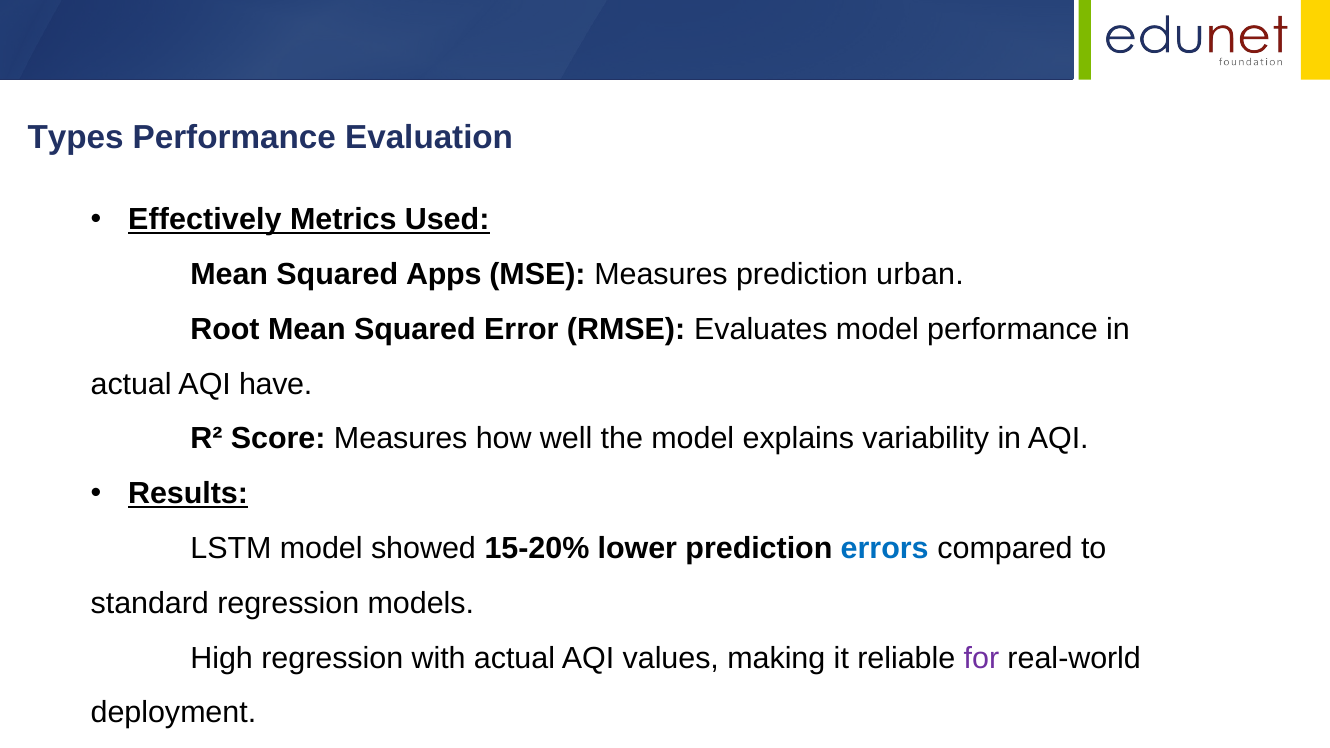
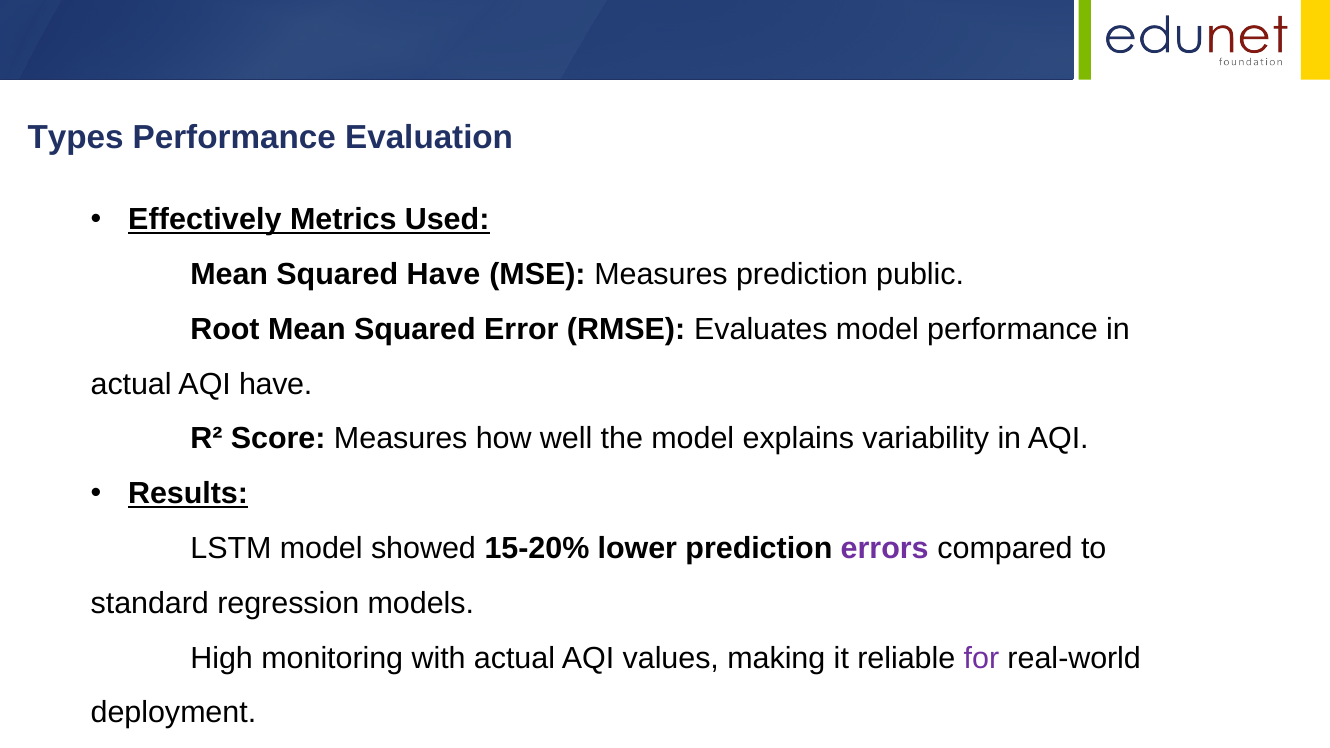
Squared Apps: Apps -> Have
urban: urban -> public
errors colour: blue -> purple
High regression: regression -> monitoring
